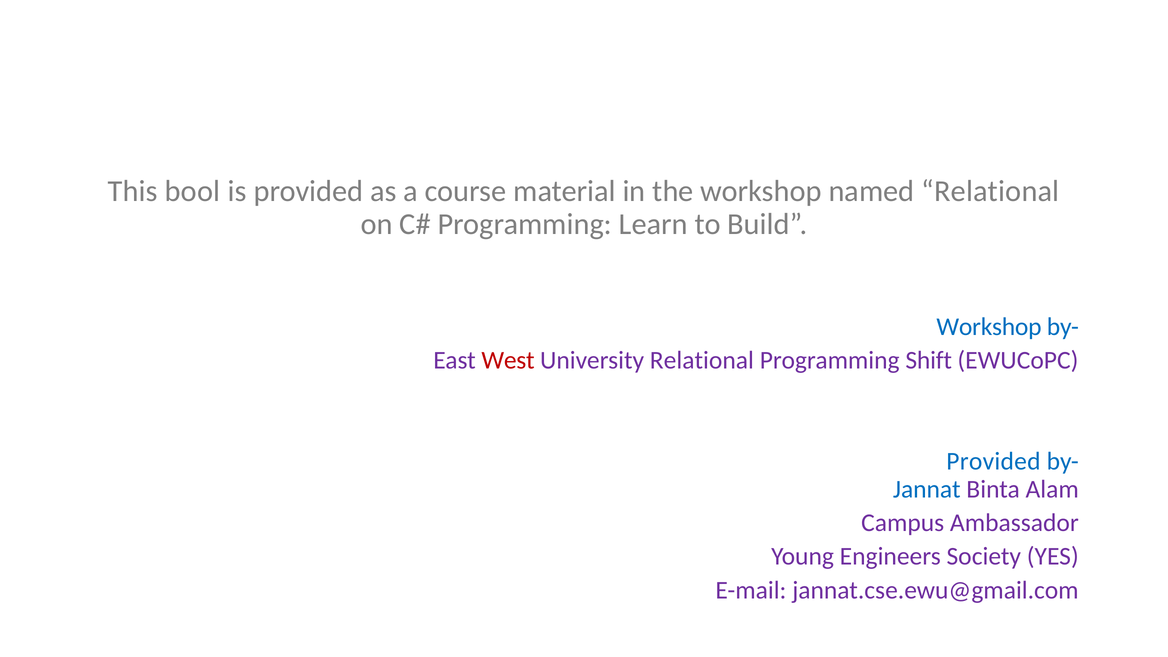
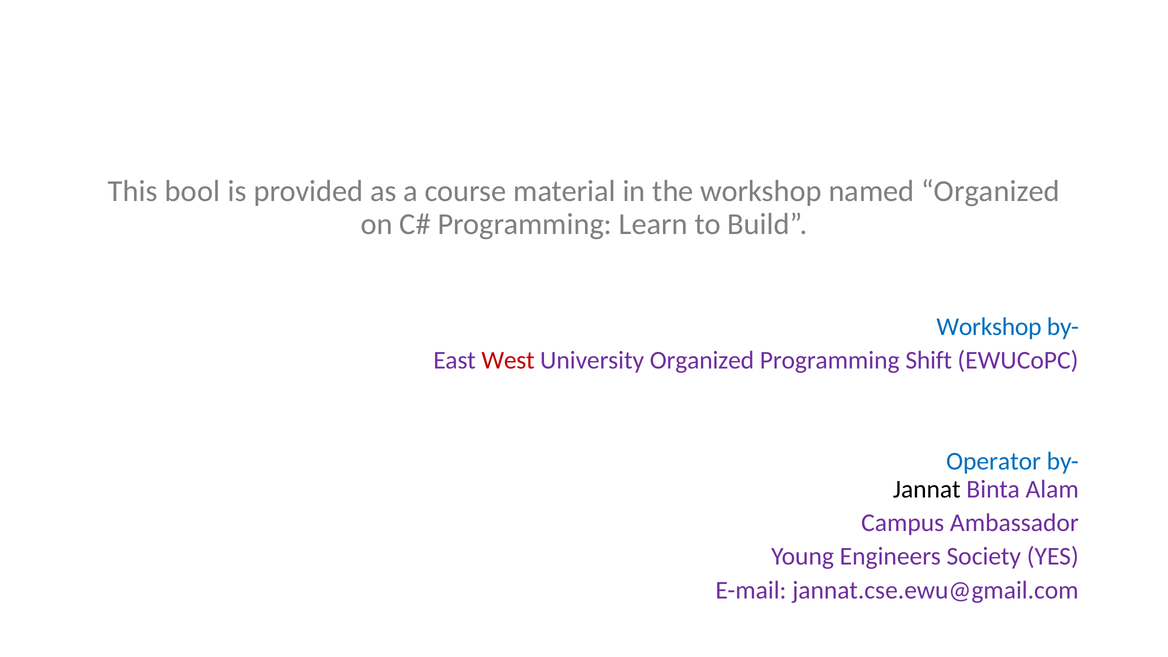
named Relational: Relational -> Organized
University Relational: Relational -> Organized
Provided at (993, 461): Provided -> Operator
Jannat colour: blue -> black
